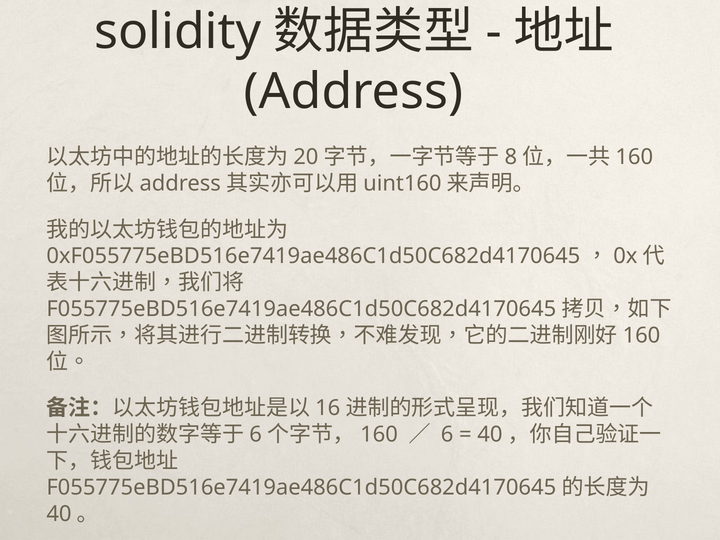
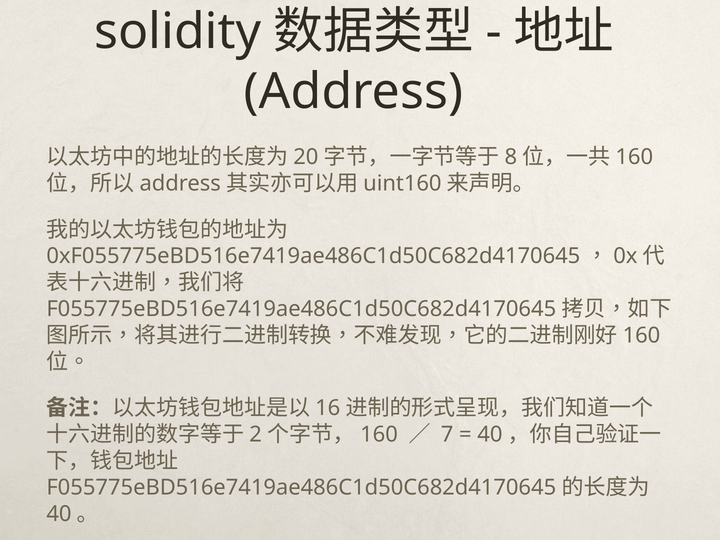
6 at (256, 435): 6 -> 2
6 at (447, 435): 6 -> 7
